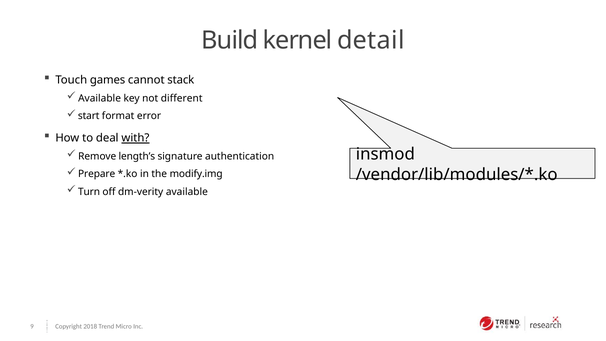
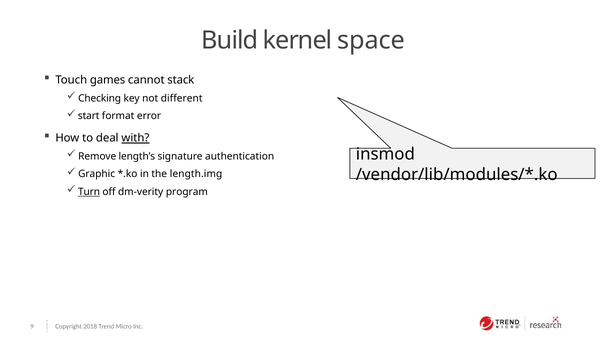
detail: detail -> space
Available at (100, 98): Available -> Checking
Prepare: Prepare -> Graphic
modify.img: modify.img -> length.img
Turn underline: none -> present
dm-verity available: available -> program
